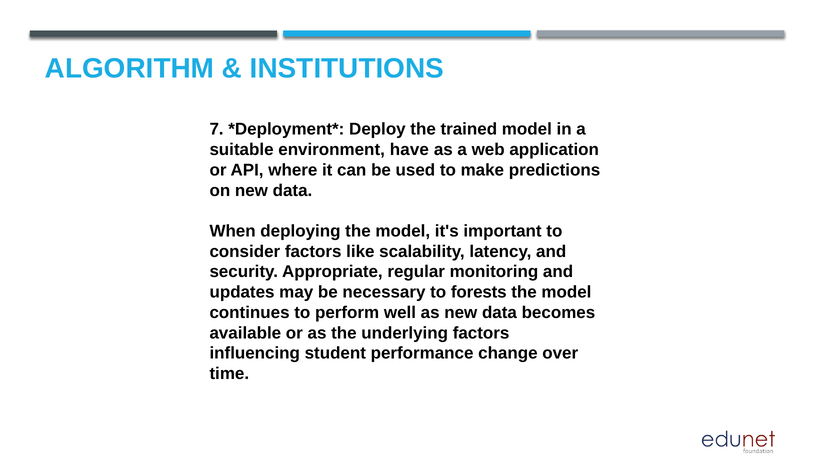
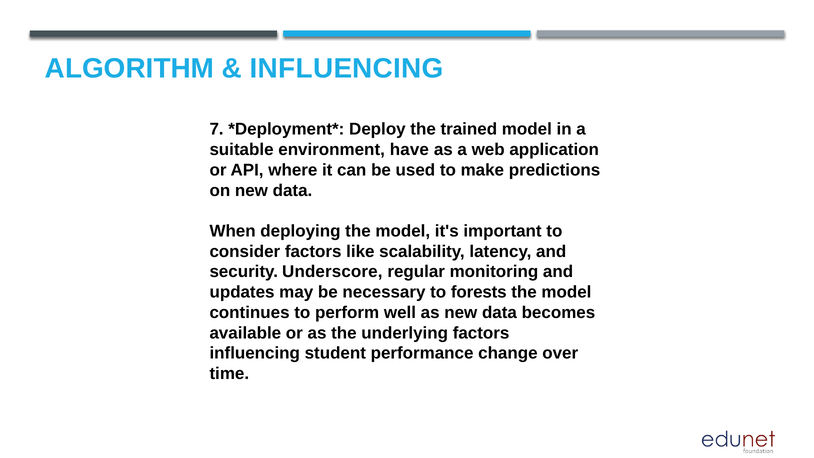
INSTITUTIONS at (347, 69): INSTITUTIONS -> INFLUENCING
Appropriate: Appropriate -> Underscore
